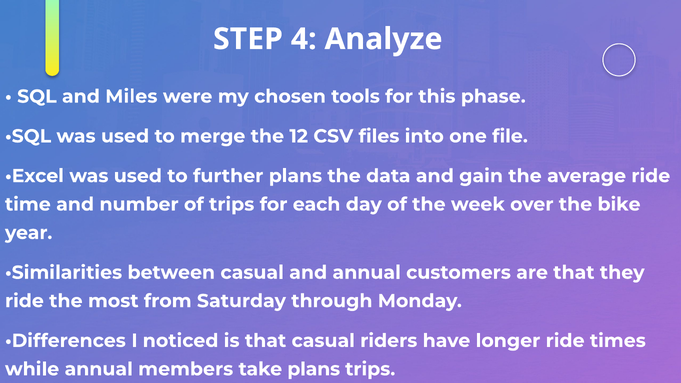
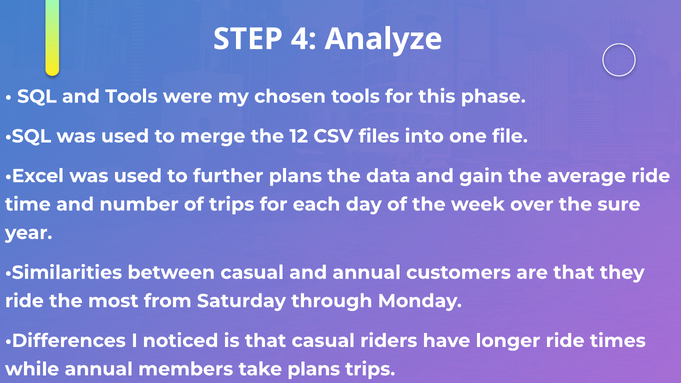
and Miles: Miles -> Tools
bike: bike -> sure
